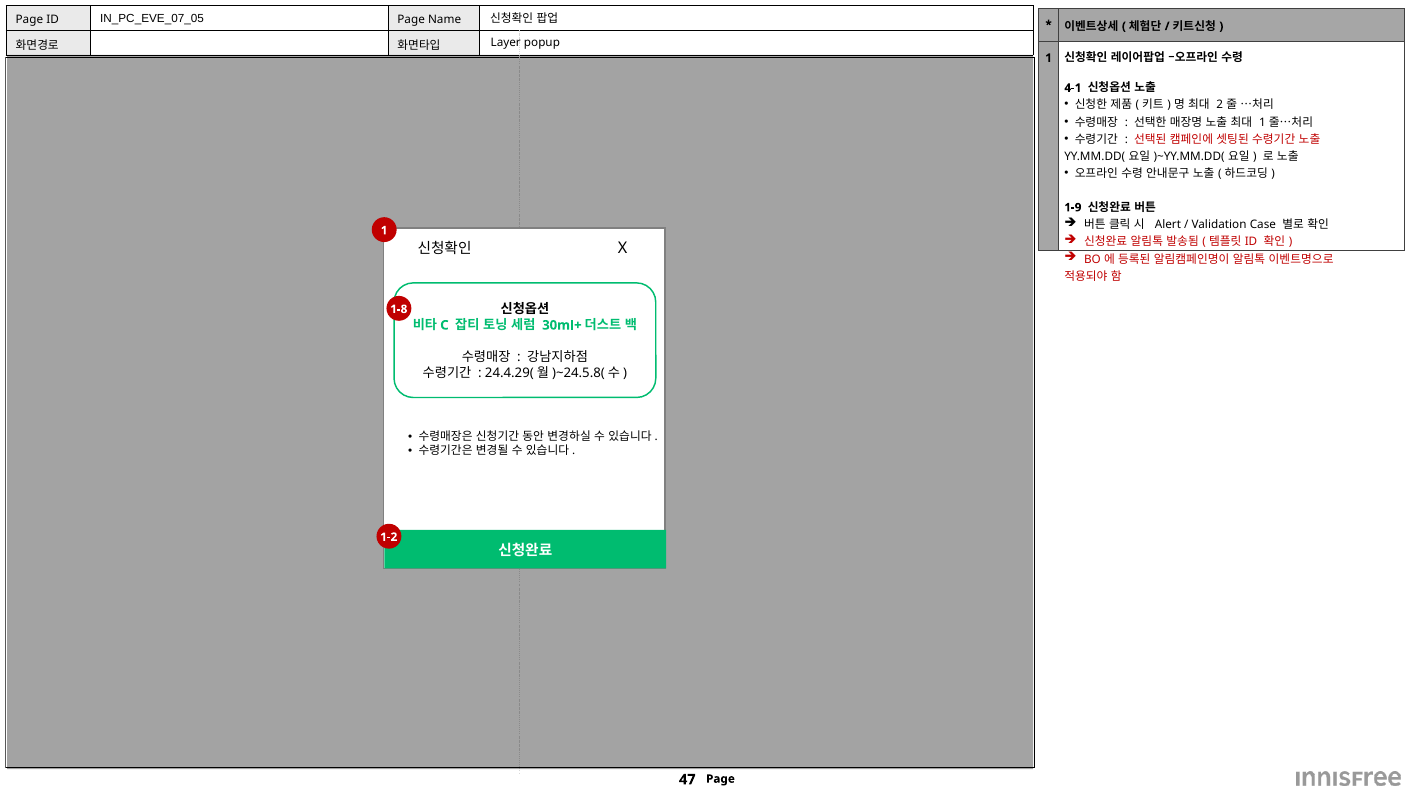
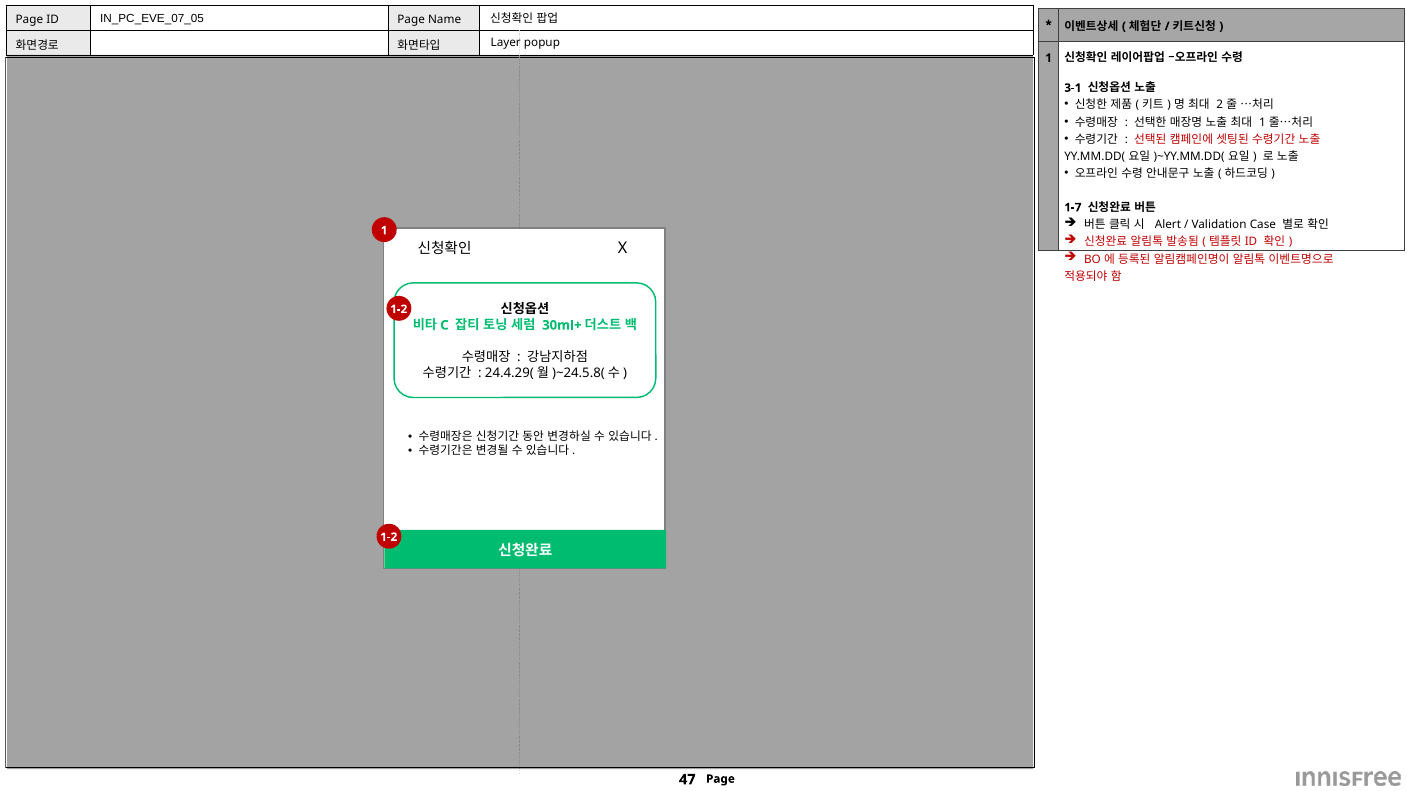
4-1: 4-1 -> 3-1
1-9: 1-9 -> 1-7
1-8 at (399, 309): 1-8 -> 1-2
